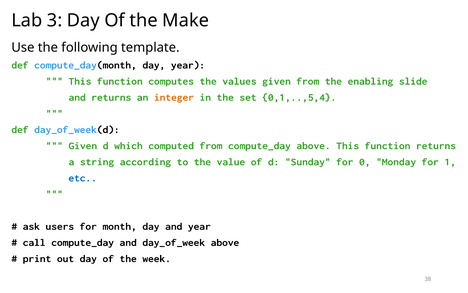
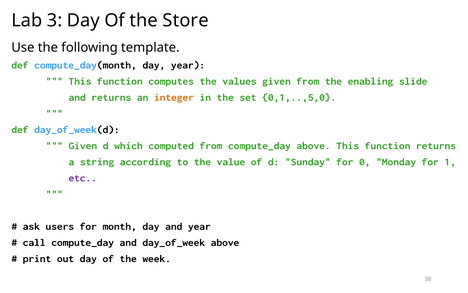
Make: Make -> Store
0,1,..,5,4: 0,1,..,5,4 -> 0,1,..,5,0
etc colour: blue -> purple
